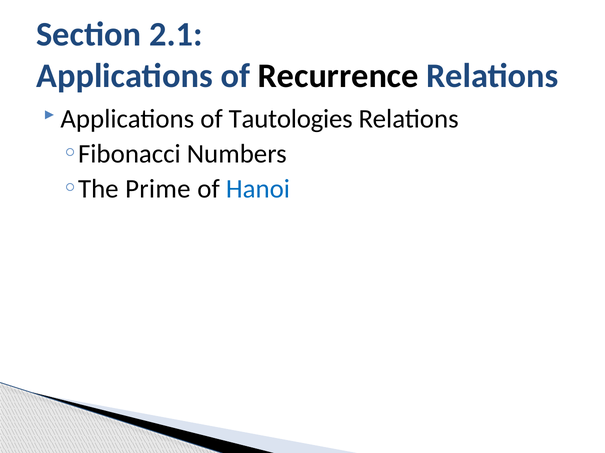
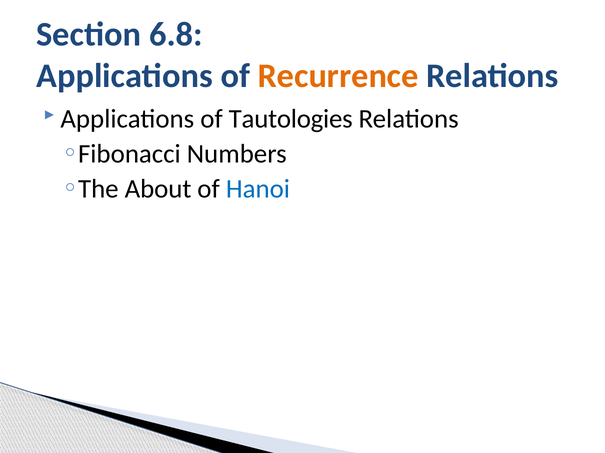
2.1: 2.1 -> 6.8
Recurrence colour: black -> orange
Prime: Prime -> About
